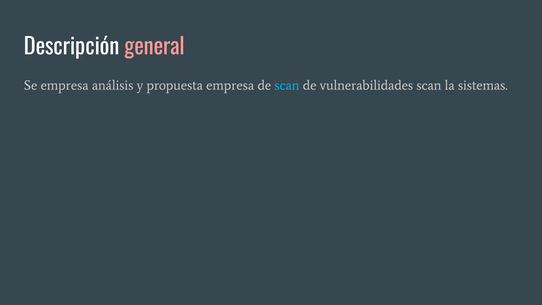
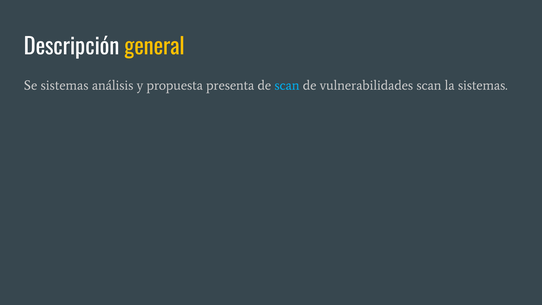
general colour: pink -> yellow
Se empresa: empresa -> sistemas
propuesta empresa: empresa -> presenta
